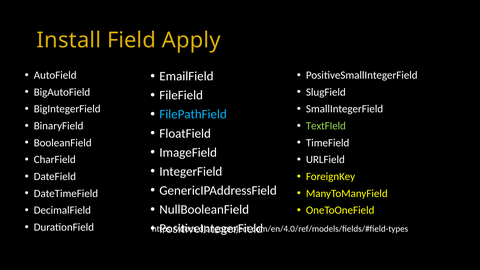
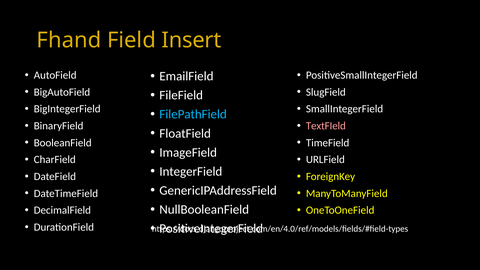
Install: Install -> Fhand
Apply: Apply -> Insert
TextFIeld colour: light green -> pink
